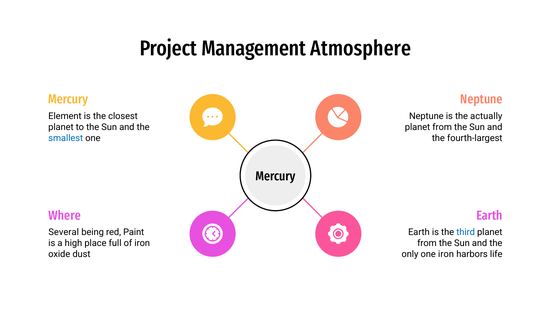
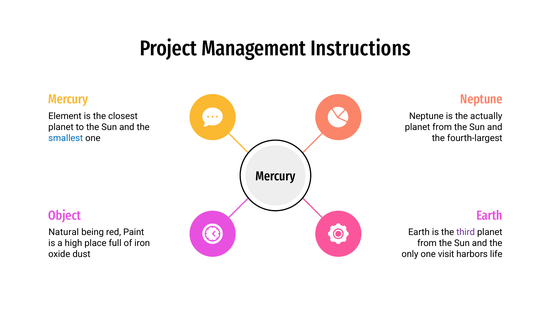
Atmosphere: Atmosphere -> Instructions
Where: Where -> Object
Several: Several -> Natural
third colour: blue -> purple
one iron: iron -> visit
